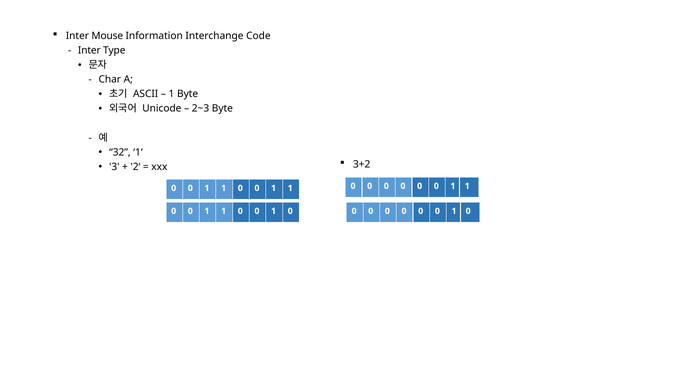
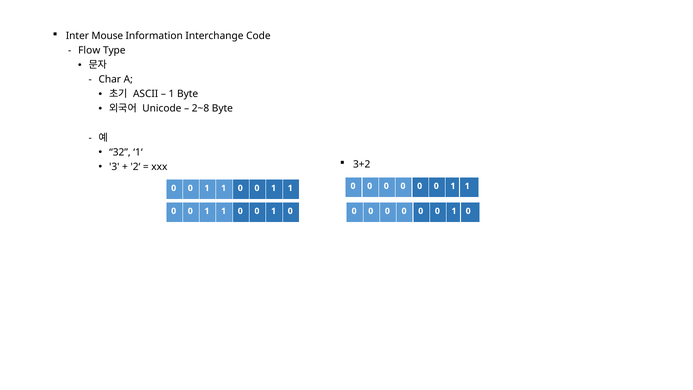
Inter at (89, 50): Inter -> Flow
2~3: 2~3 -> 2~8
